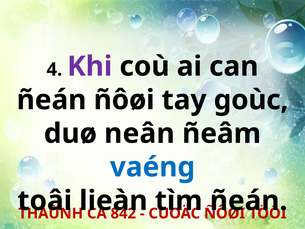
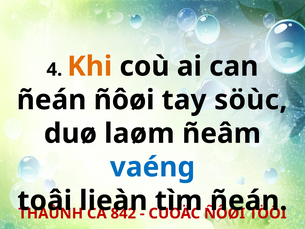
Khi colour: purple -> orange
goùc: goùc -> söùc
neân: neân -> laøm
